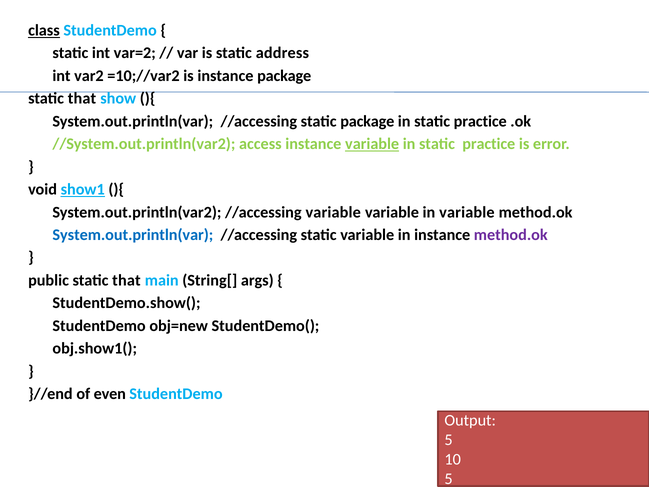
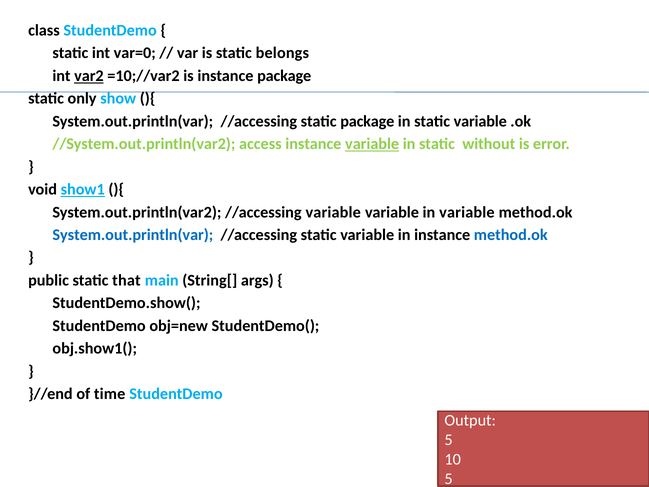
class underline: present -> none
var=2: var=2 -> var=0
address: address -> belongs
var2 underline: none -> present
that at (82, 98): that -> only
practice at (480, 121): practice -> variable
practice at (489, 144): practice -> without
method.ok at (511, 235) colour: purple -> blue
even: even -> time
